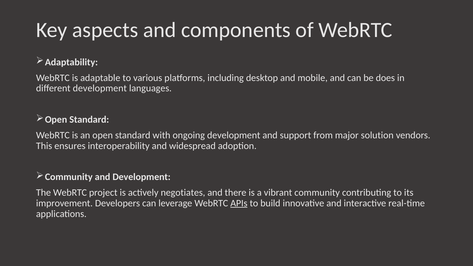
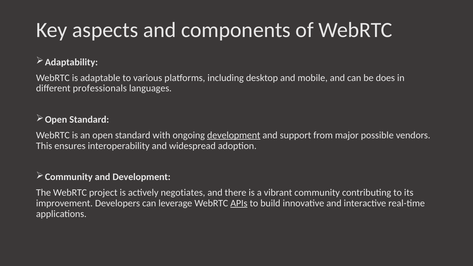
different development: development -> professionals
development at (234, 135) underline: none -> present
solution: solution -> possible
